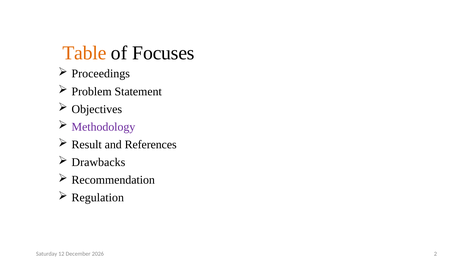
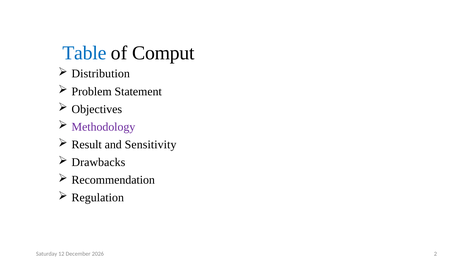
Table colour: orange -> blue
Focuses: Focuses -> Comput
Proceedings: Proceedings -> Distribution
References: References -> Sensitivity
